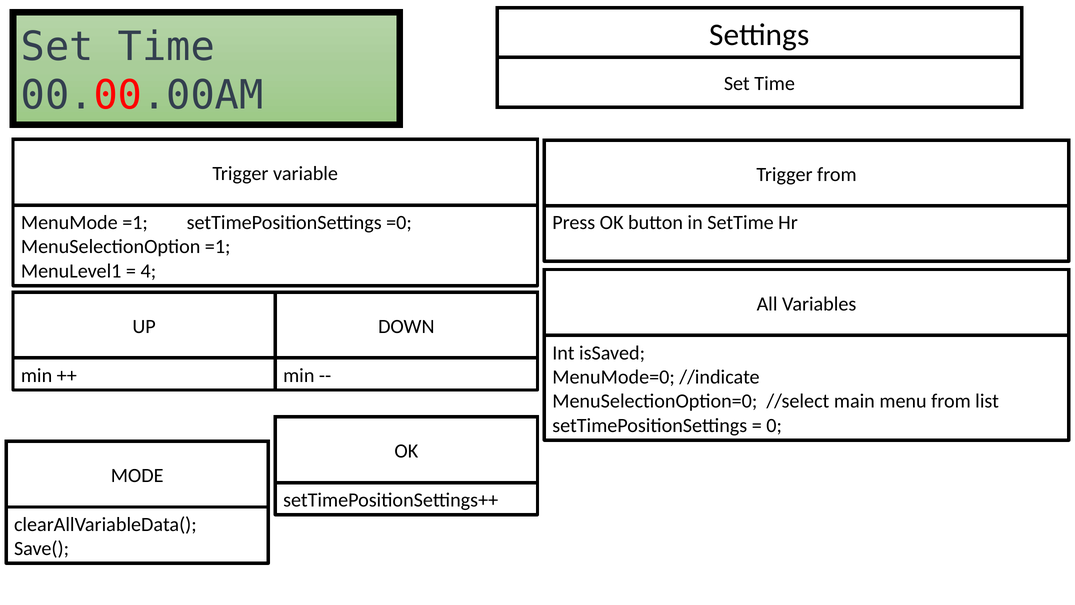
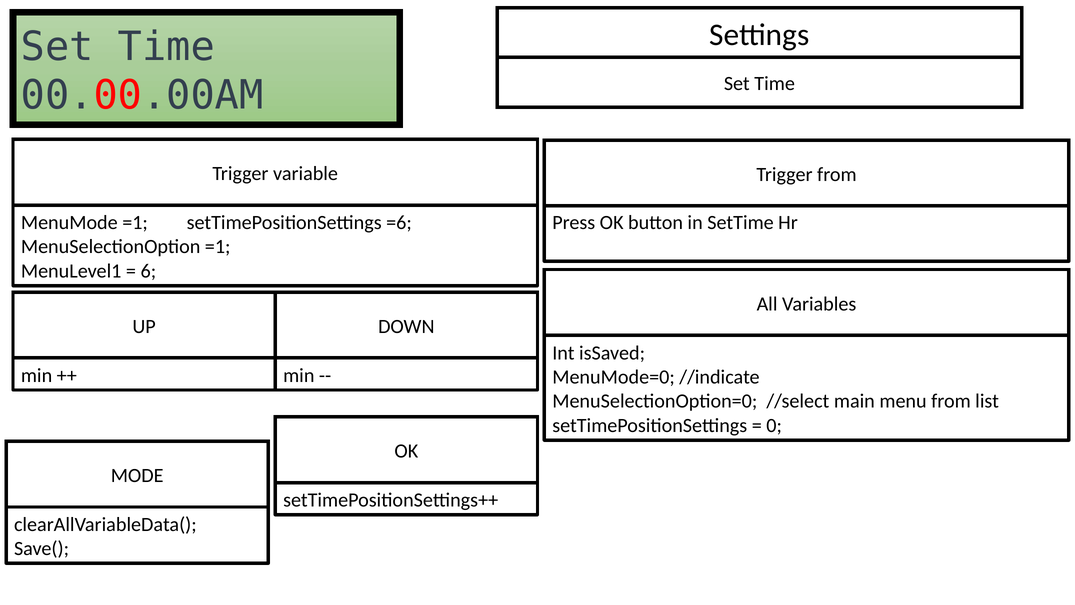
=0: =0 -> =6
4: 4 -> 6
